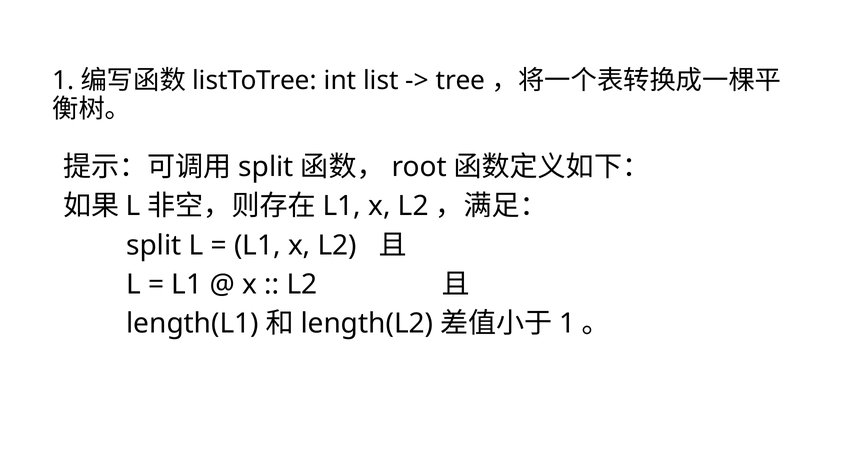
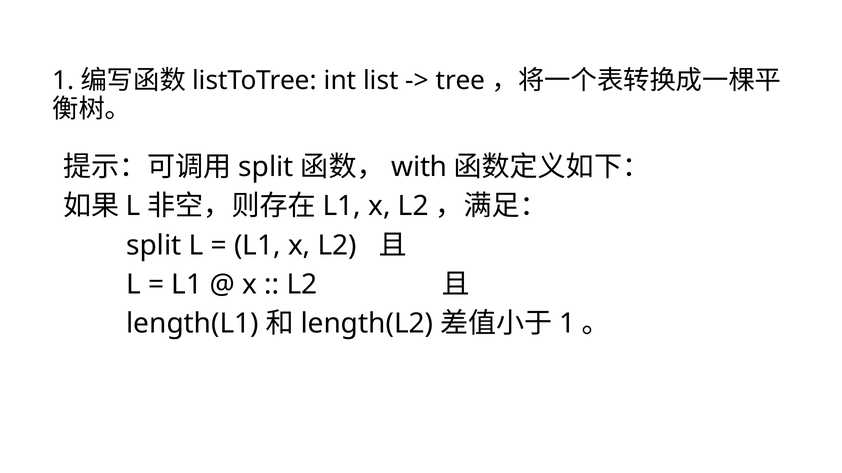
root: root -> with
